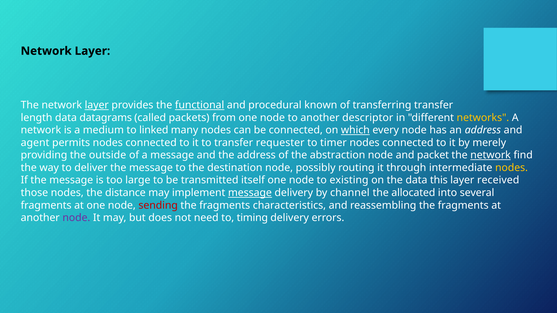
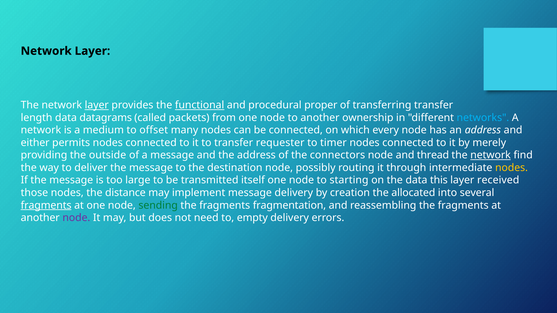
known: known -> proper
descriptor: descriptor -> ownership
networks colour: yellow -> light blue
linked: linked -> offset
which underline: present -> none
agent: agent -> either
abstraction: abstraction -> connectors
packet: packet -> thread
existing: existing -> starting
message at (250, 193) underline: present -> none
channel: channel -> creation
fragments at (46, 205) underline: none -> present
sending colour: red -> green
characteristics: characteristics -> fragmentation
timing: timing -> empty
